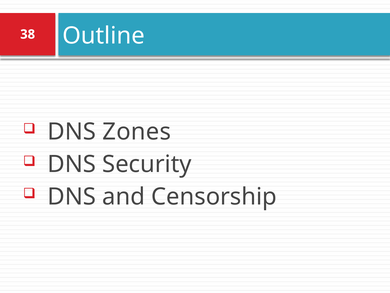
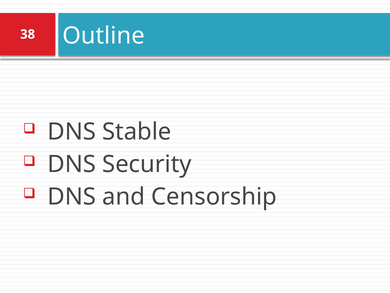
Zones: Zones -> Stable
